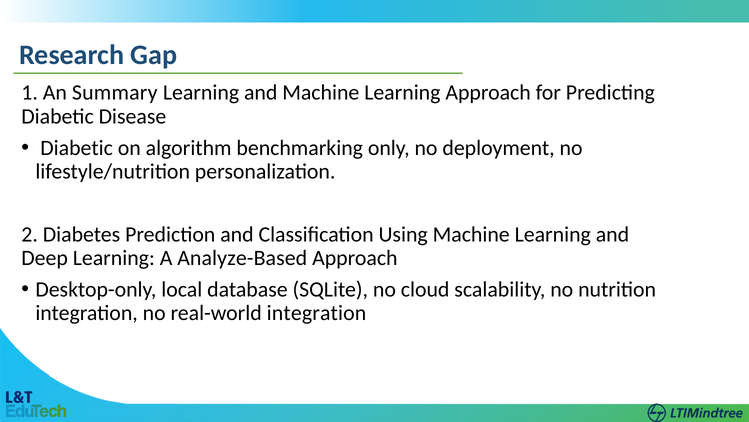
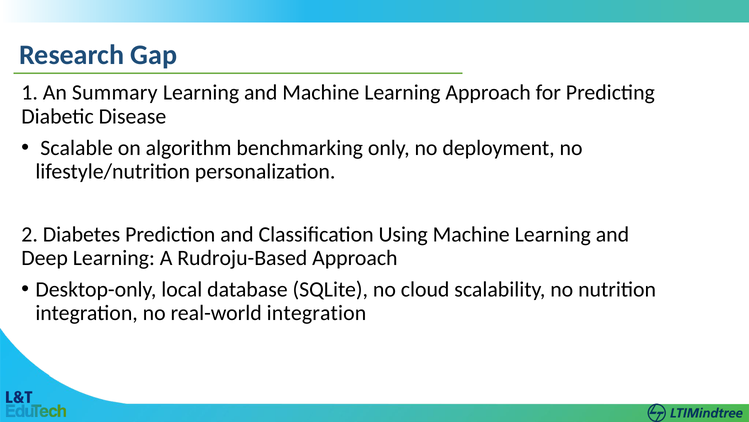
Diabetic at (77, 148): Diabetic -> Scalable
Analyze-Based: Analyze-Based -> Rudroju-Based
